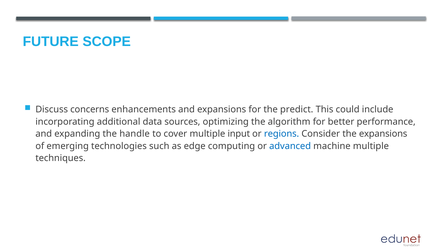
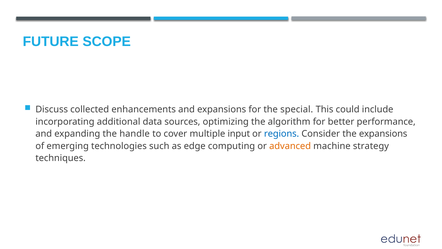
concerns: concerns -> collected
predict: predict -> special
advanced colour: blue -> orange
machine multiple: multiple -> strategy
